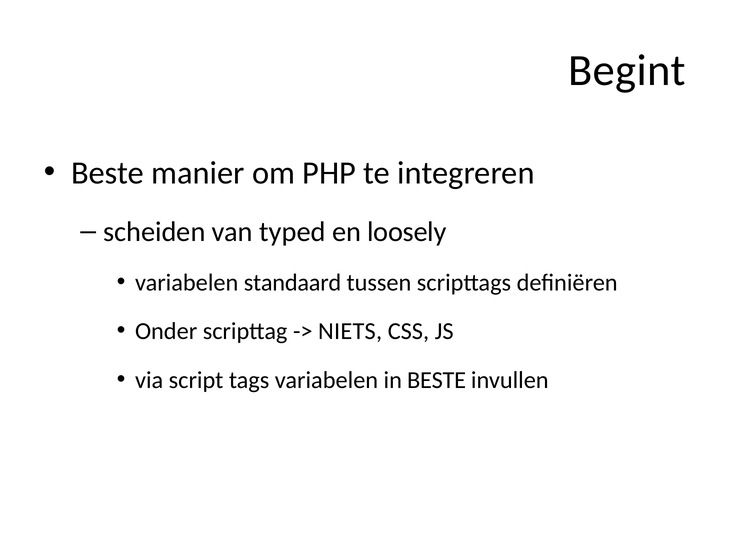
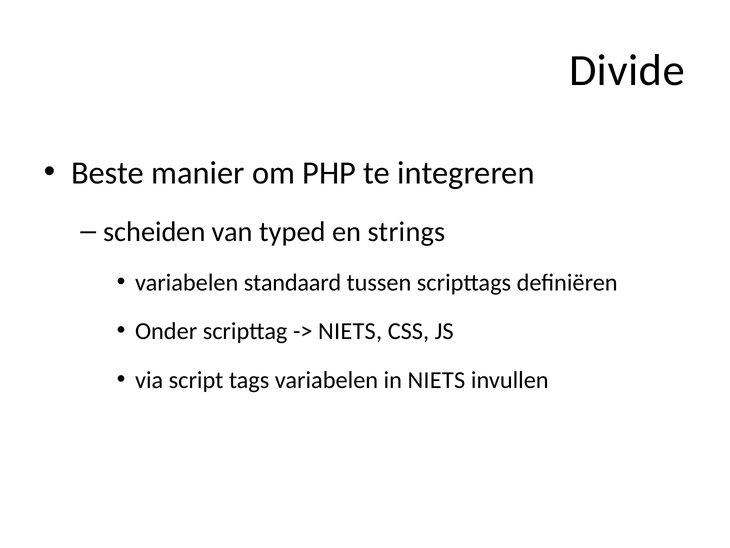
Begint: Begint -> Divide
loosely: loosely -> strings
in BESTE: BESTE -> NIETS
